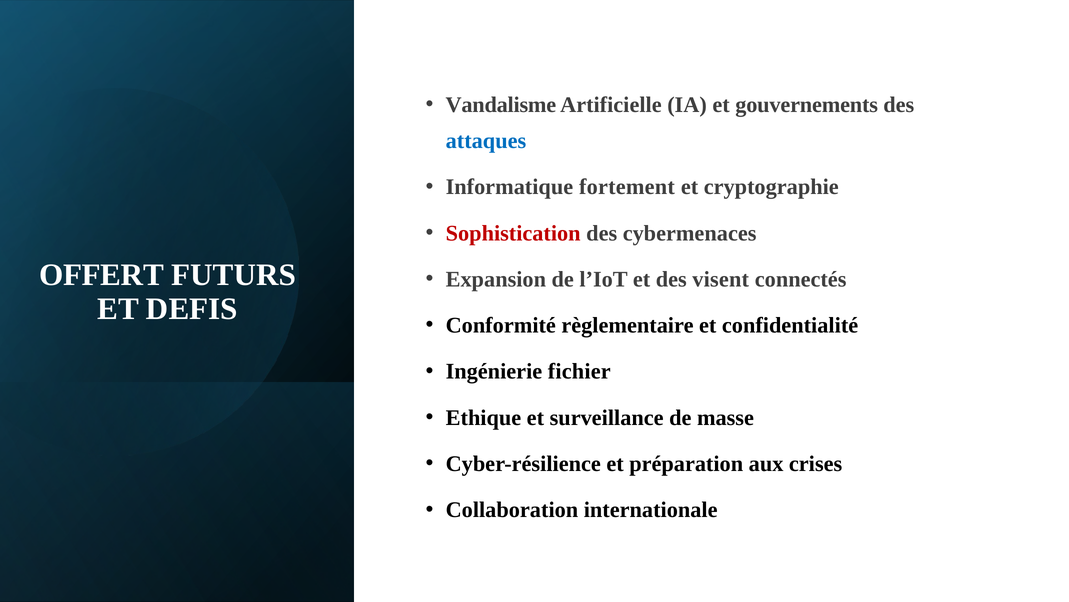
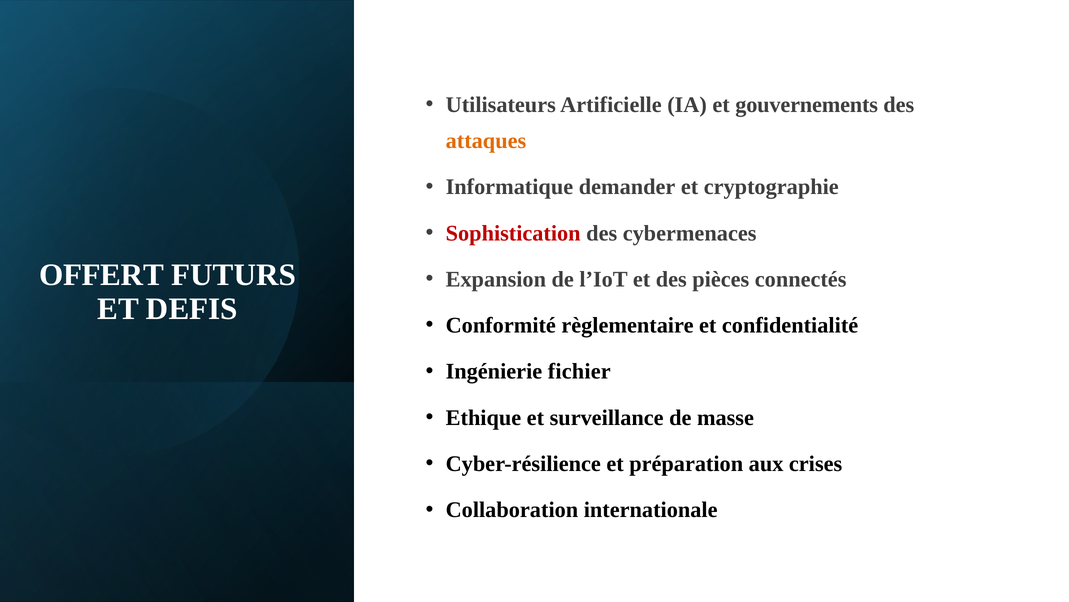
Vandalisme: Vandalisme -> Utilisateurs
attaques colour: blue -> orange
fortement: fortement -> demander
visent: visent -> pièces
